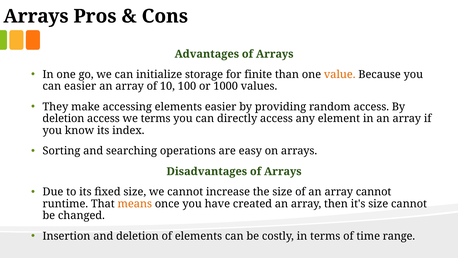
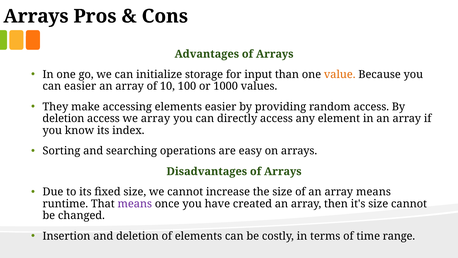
finite: finite -> input
we terms: terms -> array
array cannot: cannot -> means
means at (135, 204) colour: orange -> purple
